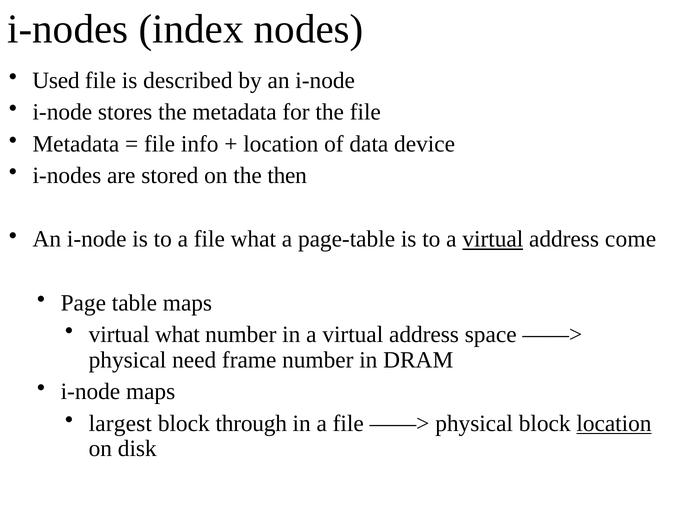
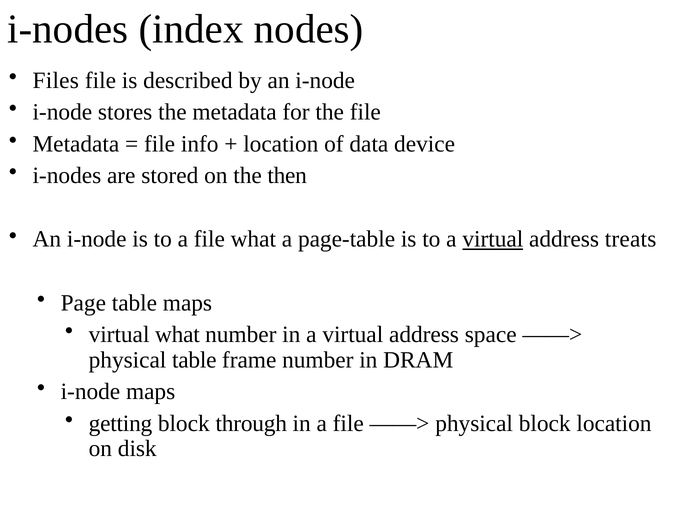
Used: Used -> Files
come: come -> treats
physical need: need -> table
largest: largest -> getting
location at (614, 423) underline: present -> none
